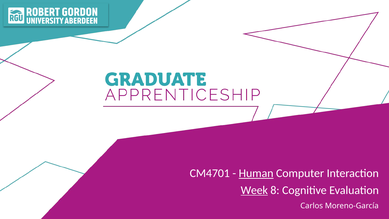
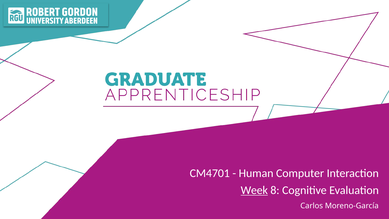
Human underline: present -> none
